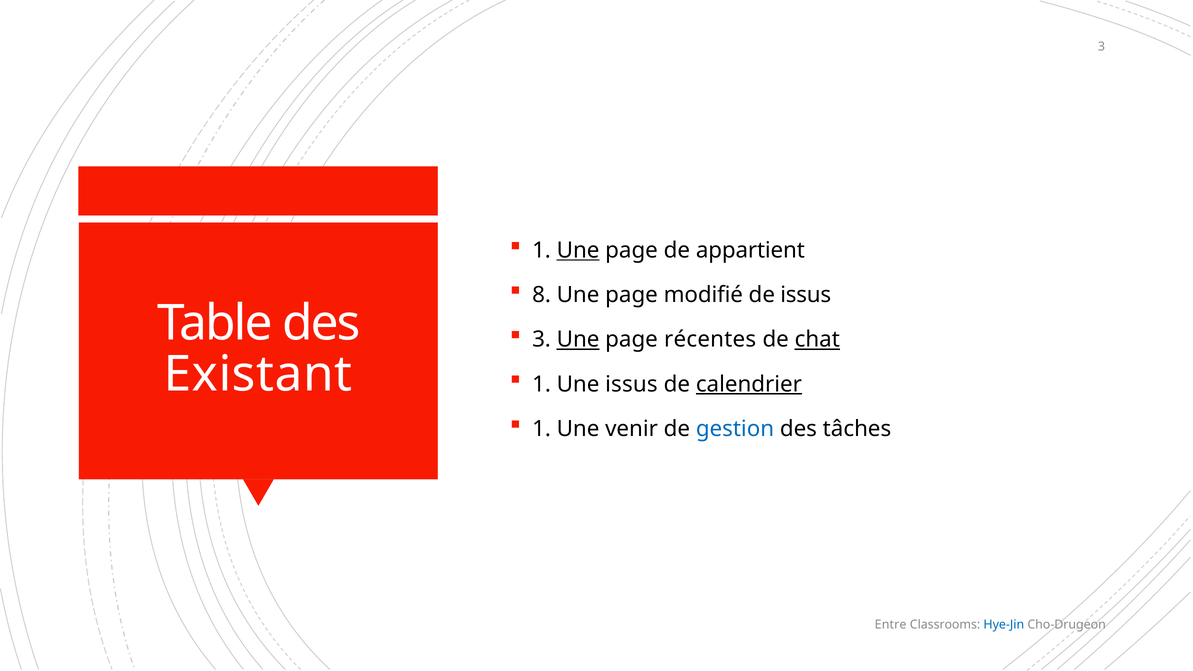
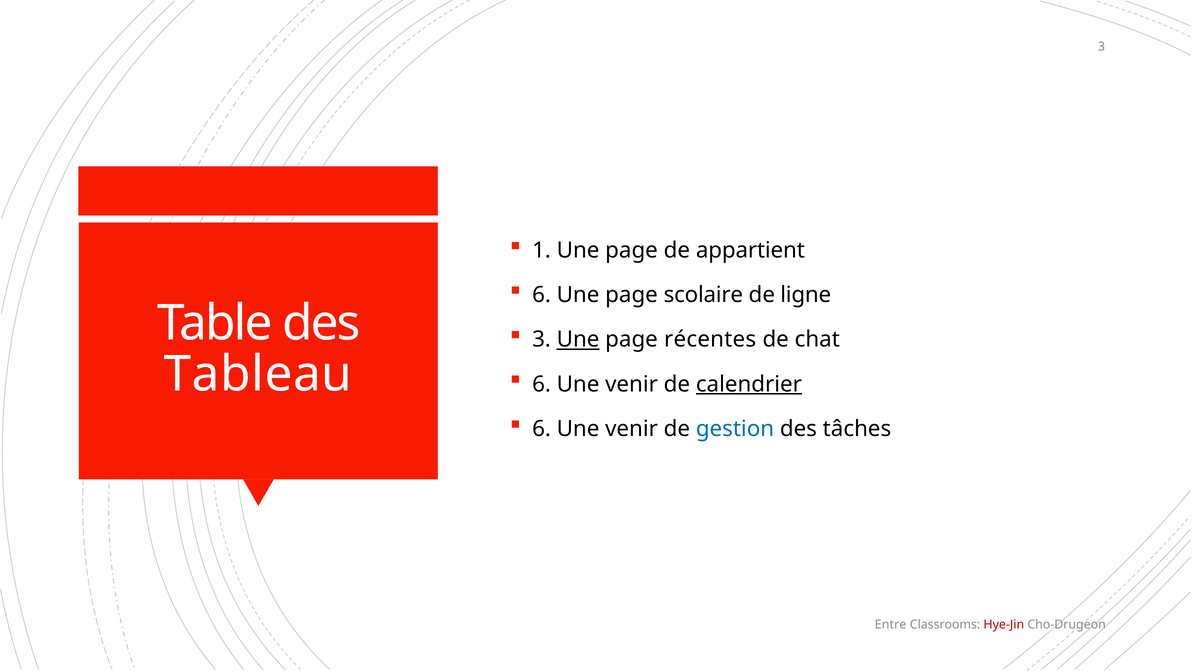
Une at (578, 250) underline: present -> none
8 at (542, 295): 8 -> 6
modifié: modifié -> scolaire
de issus: issus -> ligne
chat underline: present -> none
Existant: Existant -> Tableau
1 at (542, 384): 1 -> 6
issus at (631, 384): issus -> venir
1 at (542, 429): 1 -> 6
Hye-Jin colour: blue -> red
